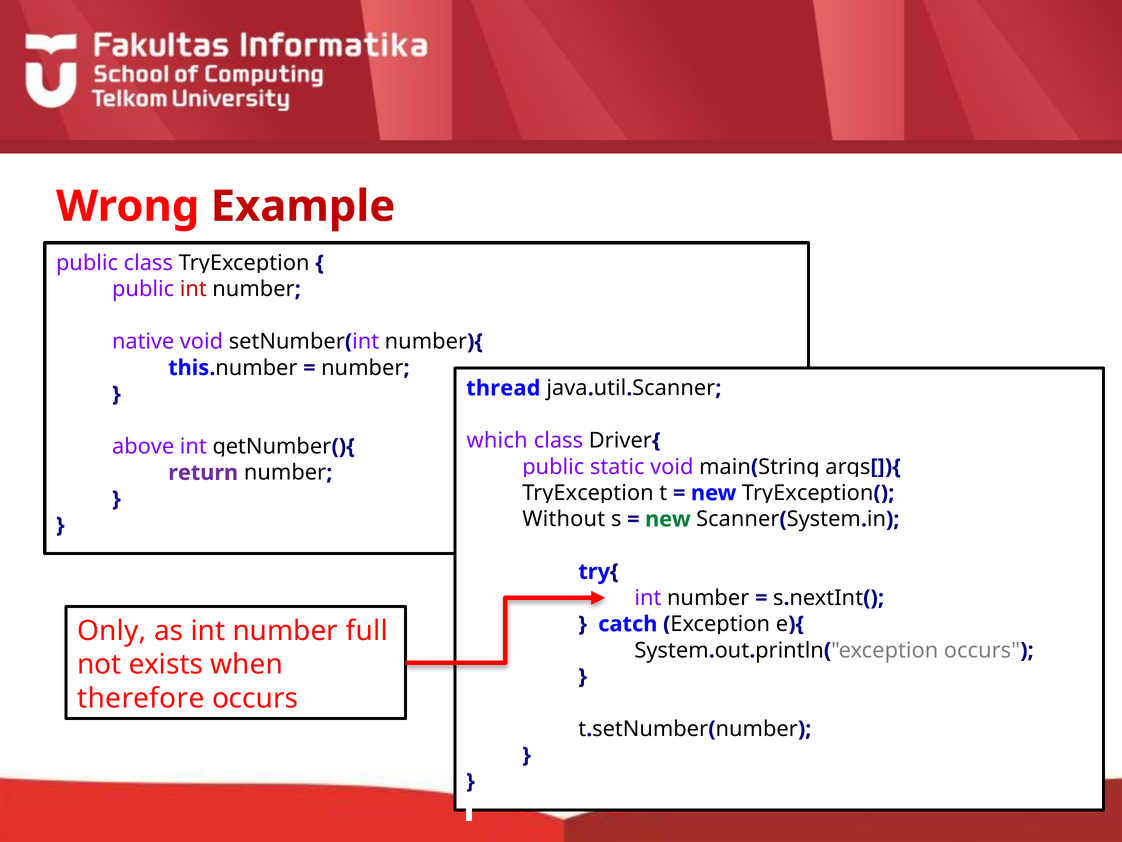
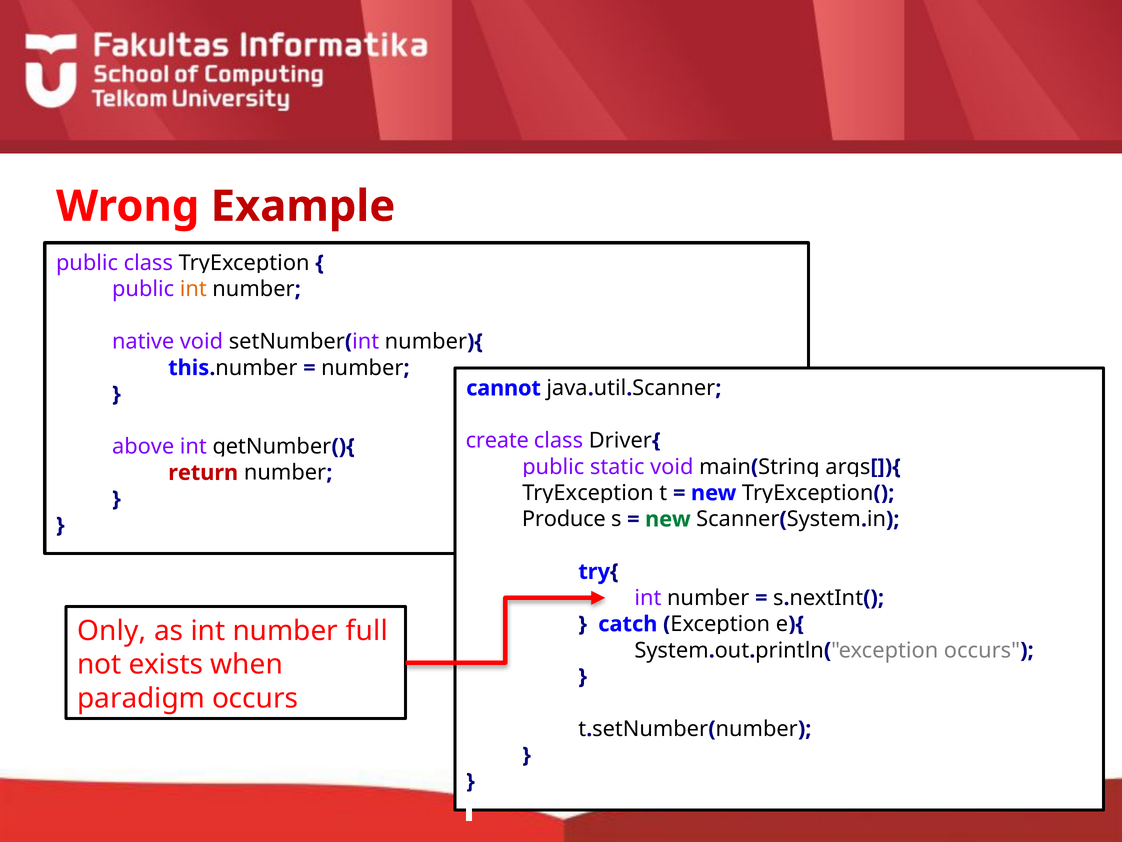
int at (193, 289) colour: red -> orange
thread: thread -> cannot
which: which -> create
return colour: purple -> red
Without: Without -> Produce
therefore: therefore -> paradigm
